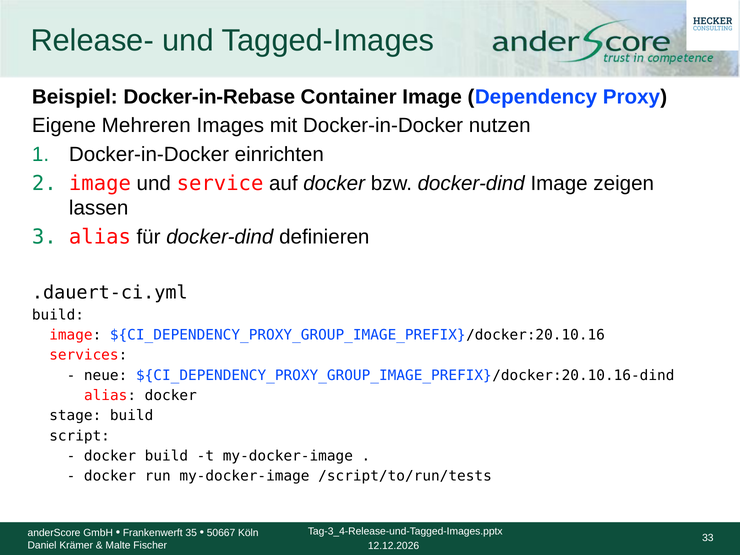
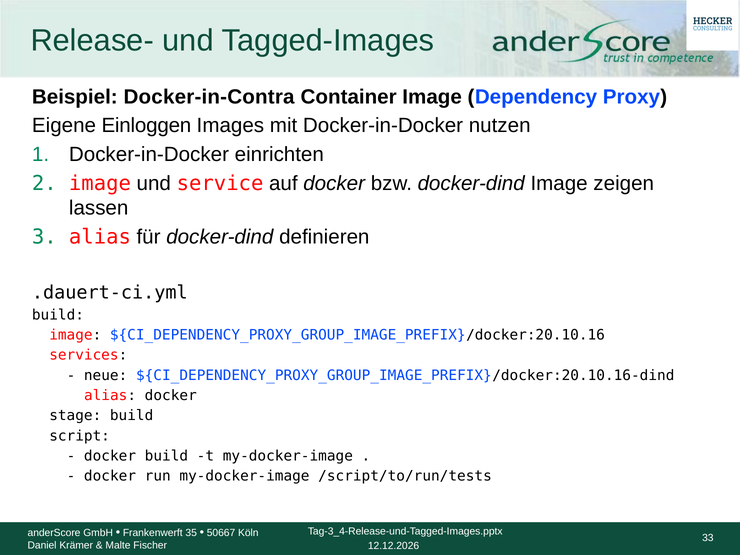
Docker-in-Rebase: Docker-in-Rebase -> Docker-in-Contra
Mehreren: Mehreren -> Einloggen
